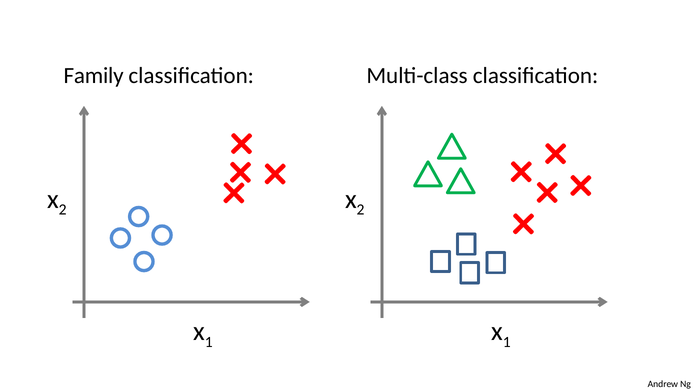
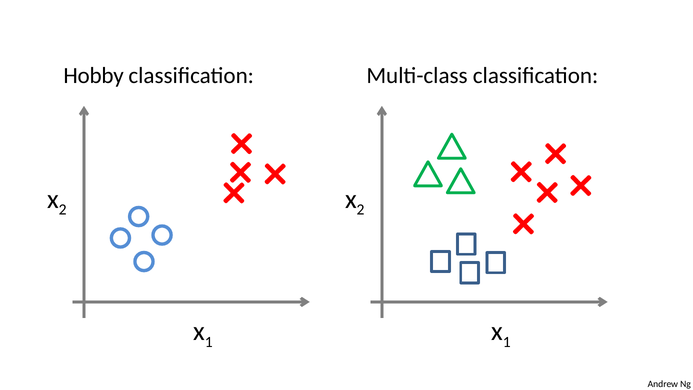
Family: Family -> Hobby
